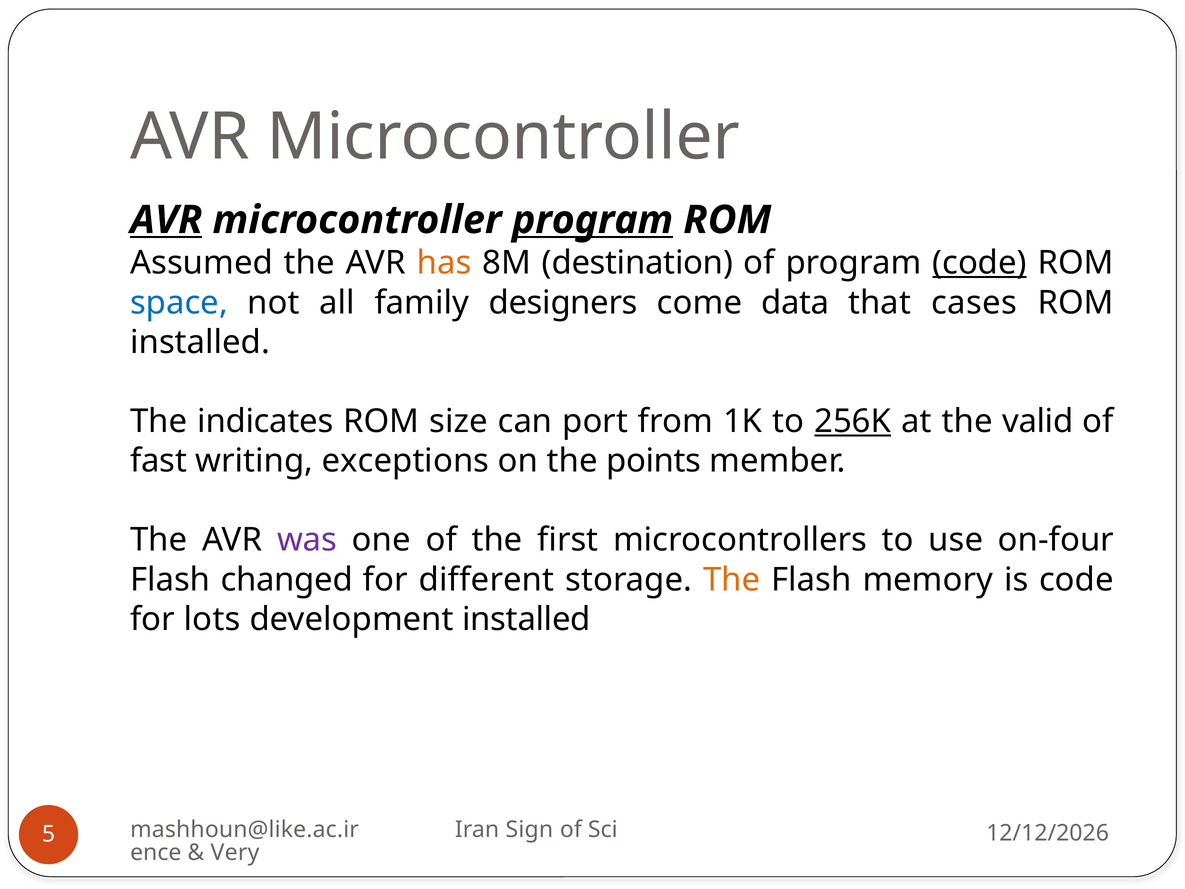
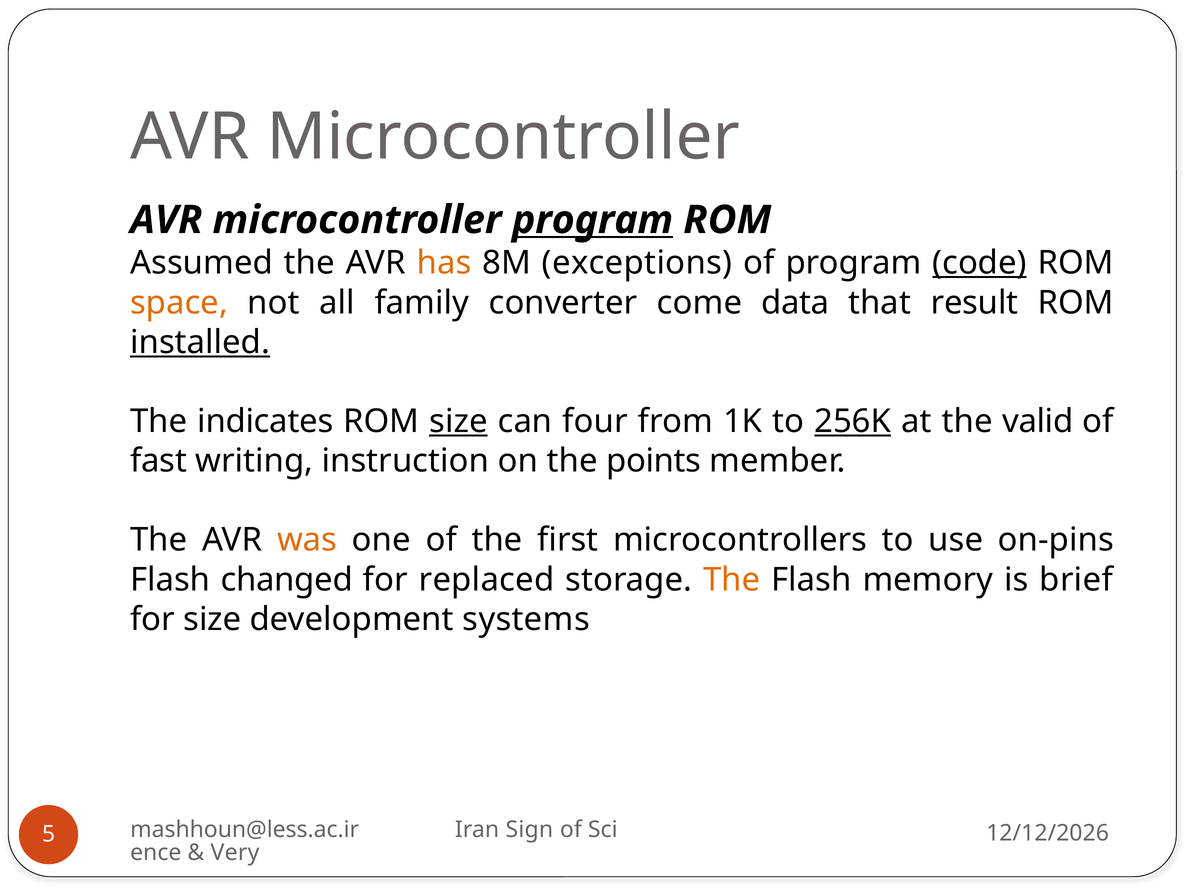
AVR at (166, 220) underline: present -> none
destination: destination -> exceptions
space colour: blue -> orange
designers: designers -> converter
cases: cases -> result
installed at (200, 342) underline: none -> present
size at (458, 421) underline: none -> present
port: port -> four
exceptions: exceptions -> instruction
was colour: purple -> orange
on-four: on-four -> on-pins
different: different -> replaced
is code: code -> brief
for lots: lots -> size
development installed: installed -> systems
mashhoun@like.ac.ir: mashhoun@like.ac.ir -> mashhoun@less.ac.ir
